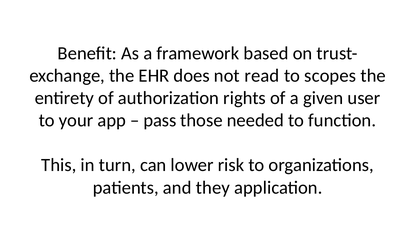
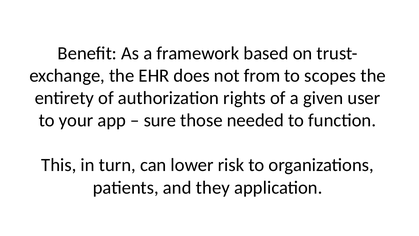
read: read -> from
pass: pass -> sure
